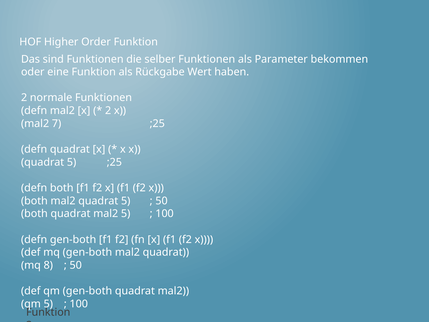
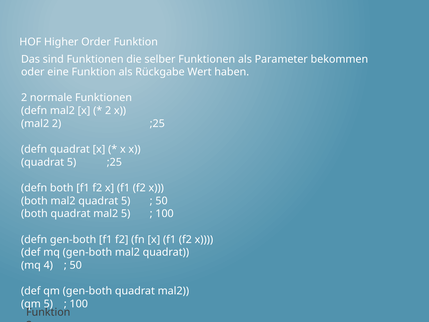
mal2 7: 7 -> 2
8: 8 -> 4
